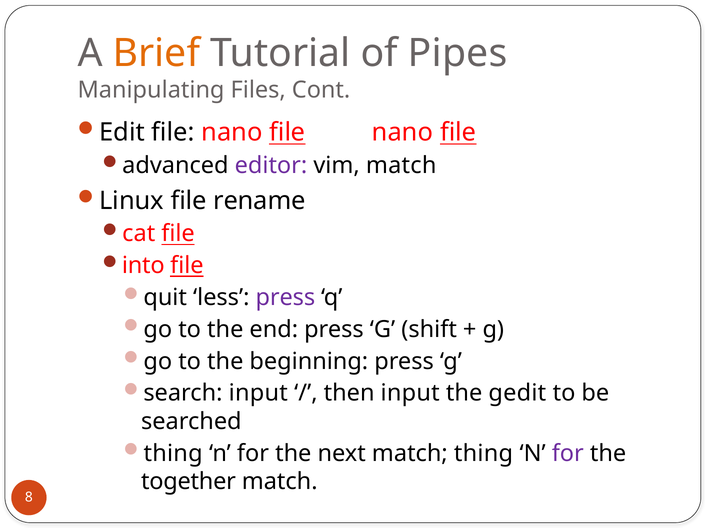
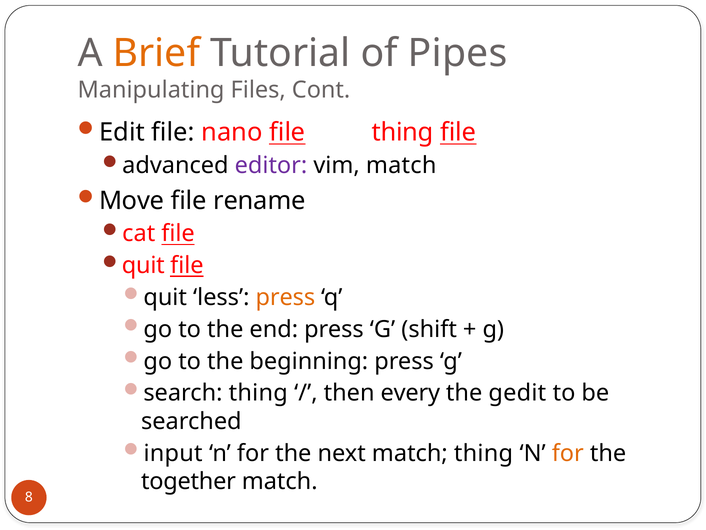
nano file nano: nano -> thing
Linux: Linux -> Move
into at (143, 265): into -> quit
press at (285, 297) colour: purple -> orange
search input: input -> thing
then input: input -> every
thing at (173, 453): thing -> input
for at (568, 453) colour: purple -> orange
